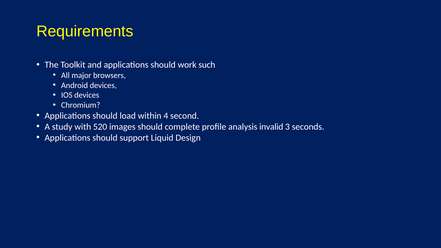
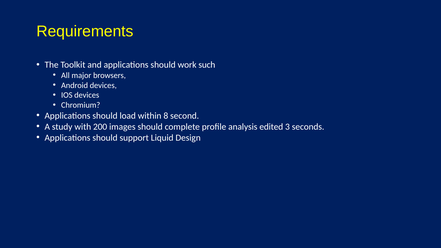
4: 4 -> 8
520: 520 -> 200
invalid: invalid -> edited
